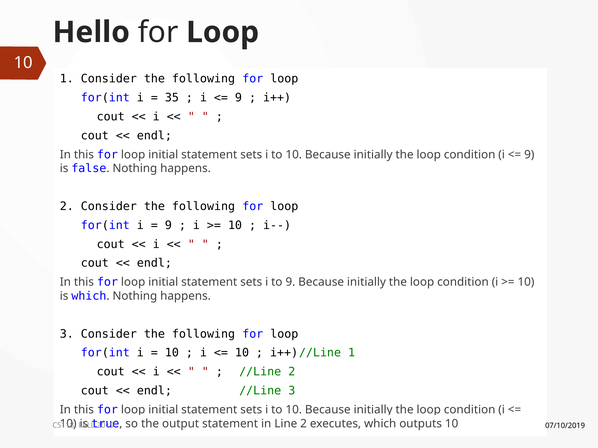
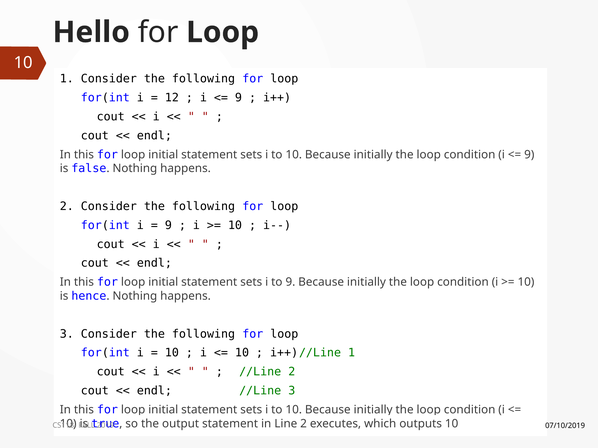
35: 35 -> 12
is which: which -> hence
